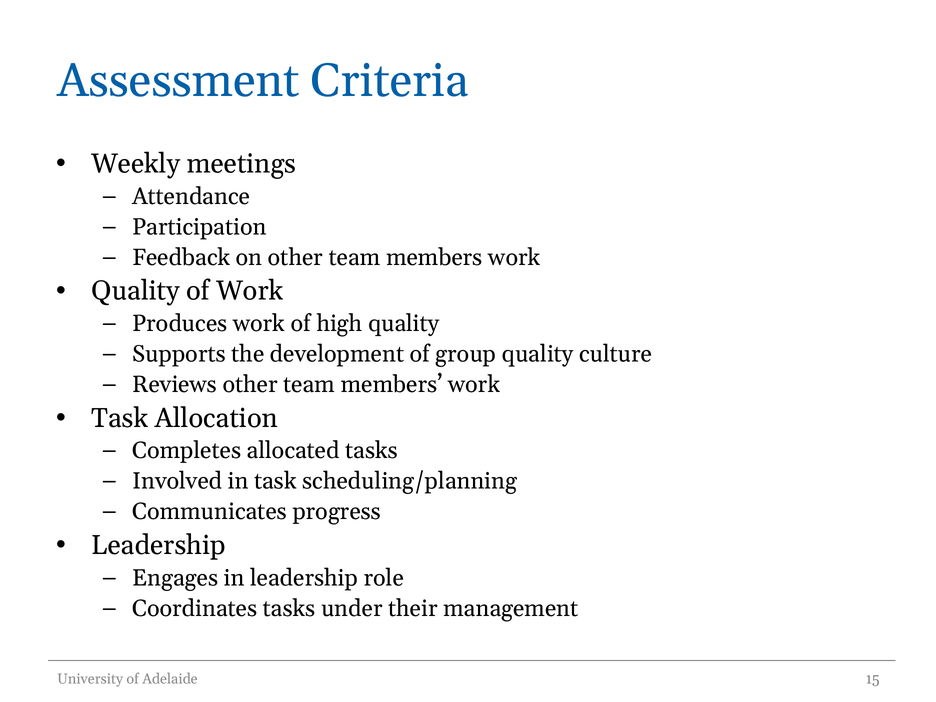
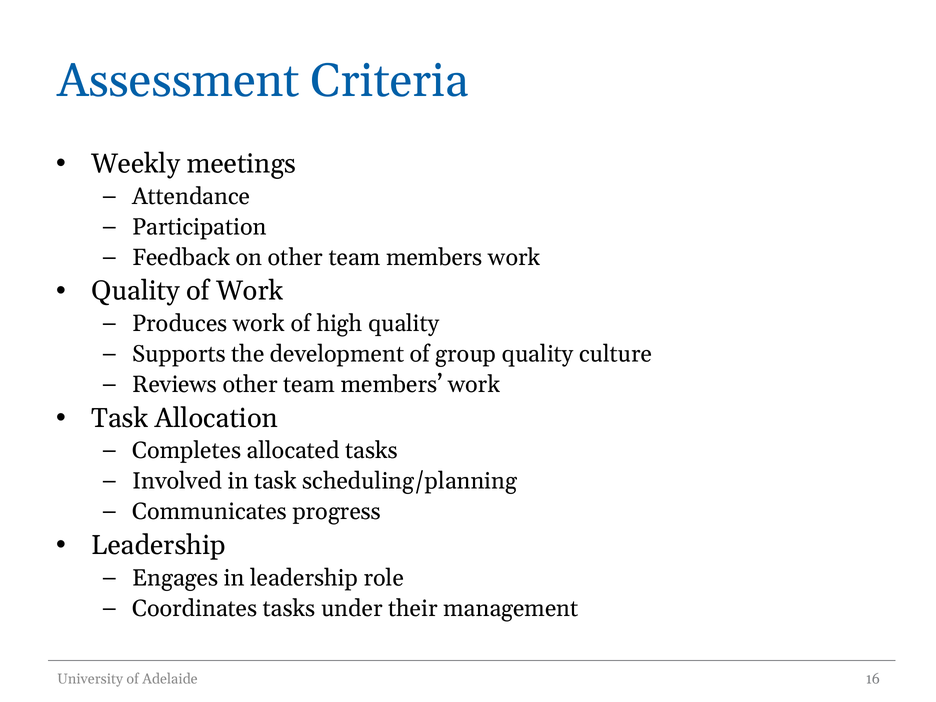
15: 15 -> 16
